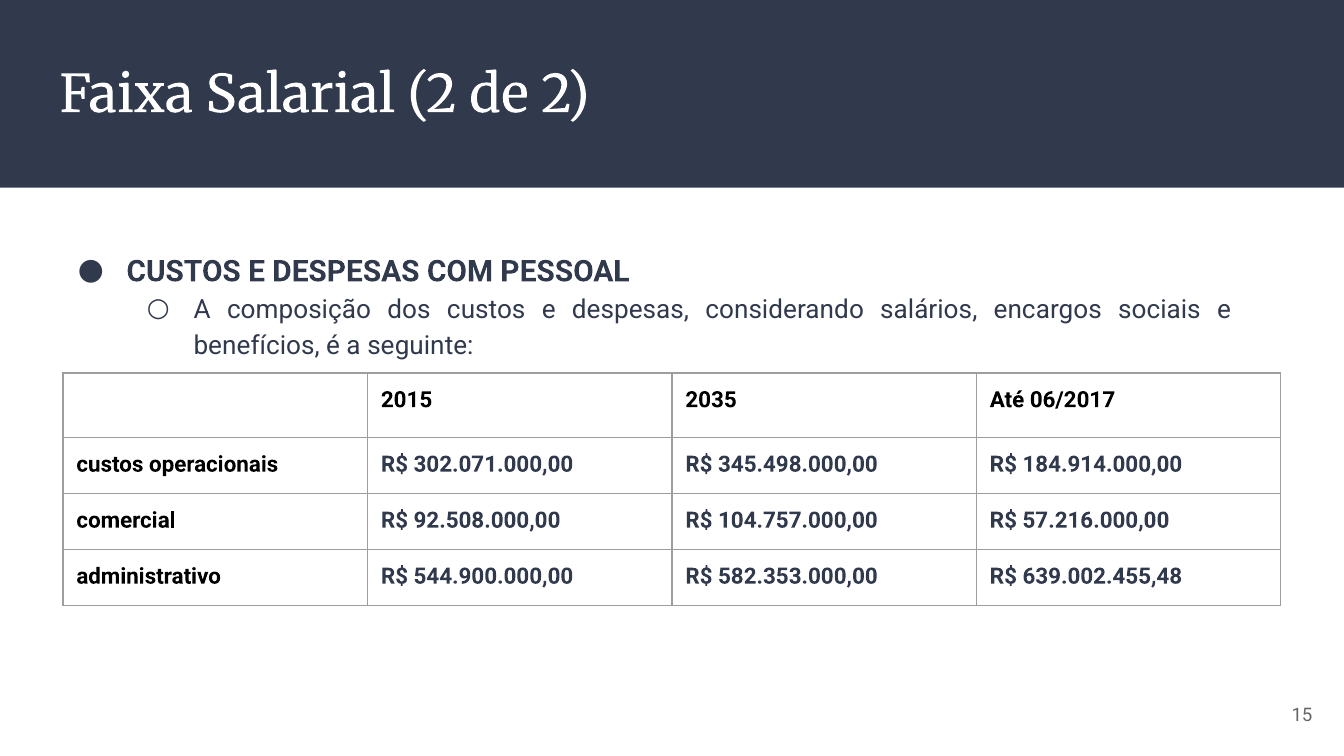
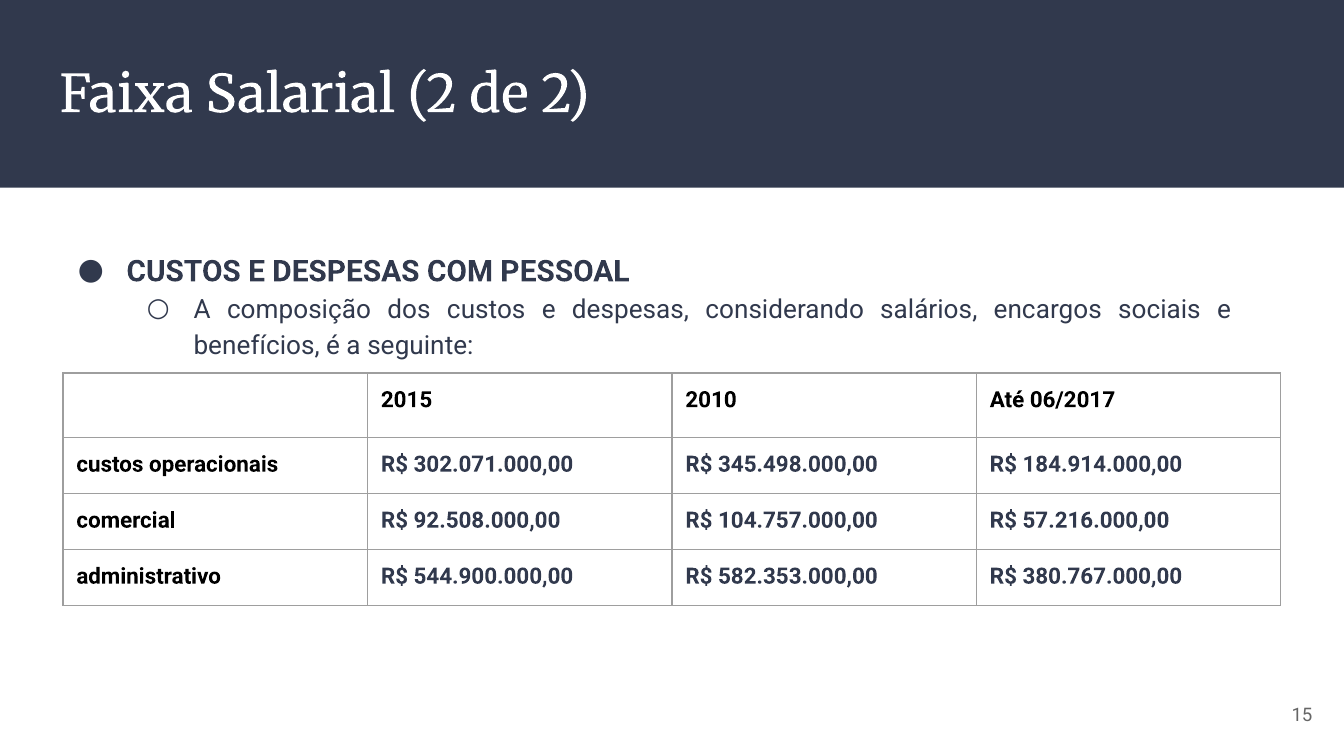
2035: 2035 -> 2010
639.002.455,48: 639.002.455,48 -> 380.767.000,00
